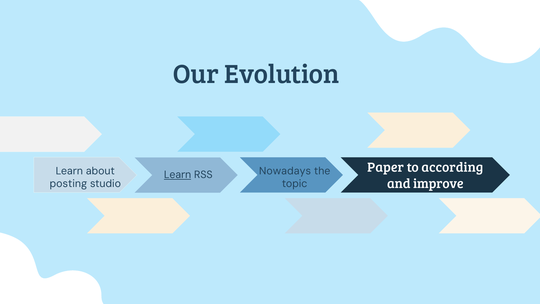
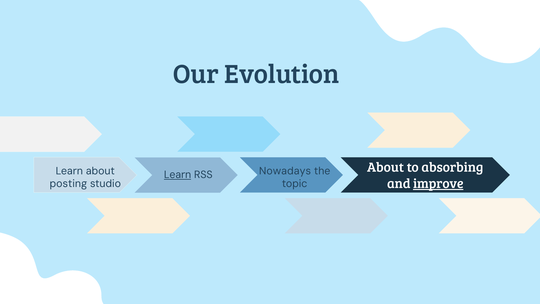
Paper at (386, 167): Paper -> About
according: according -> absorbing
improve underline: none -> present
